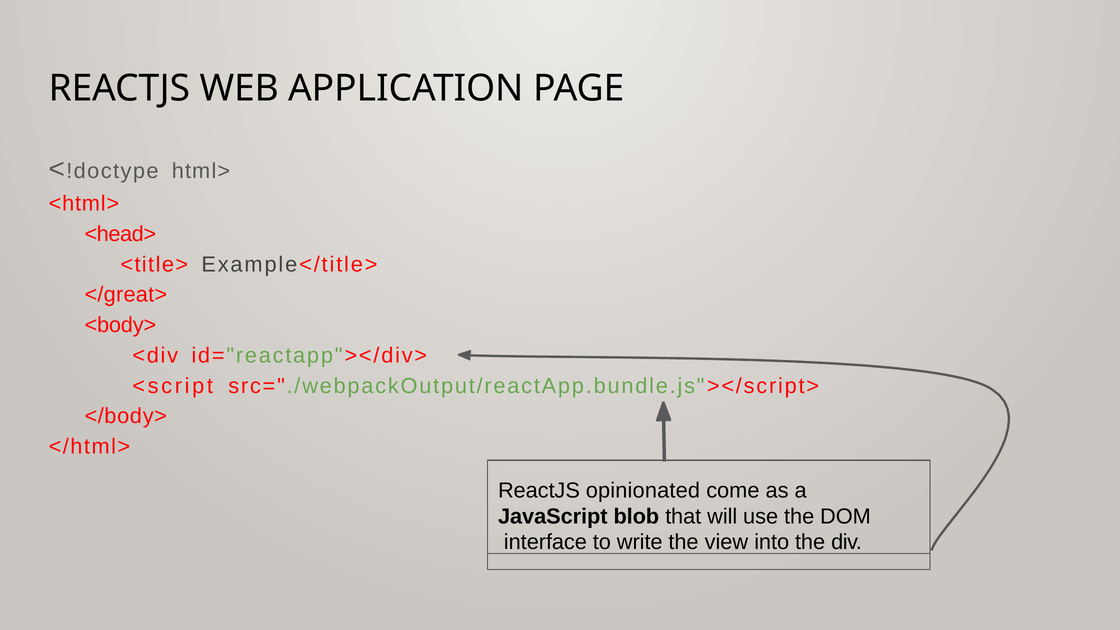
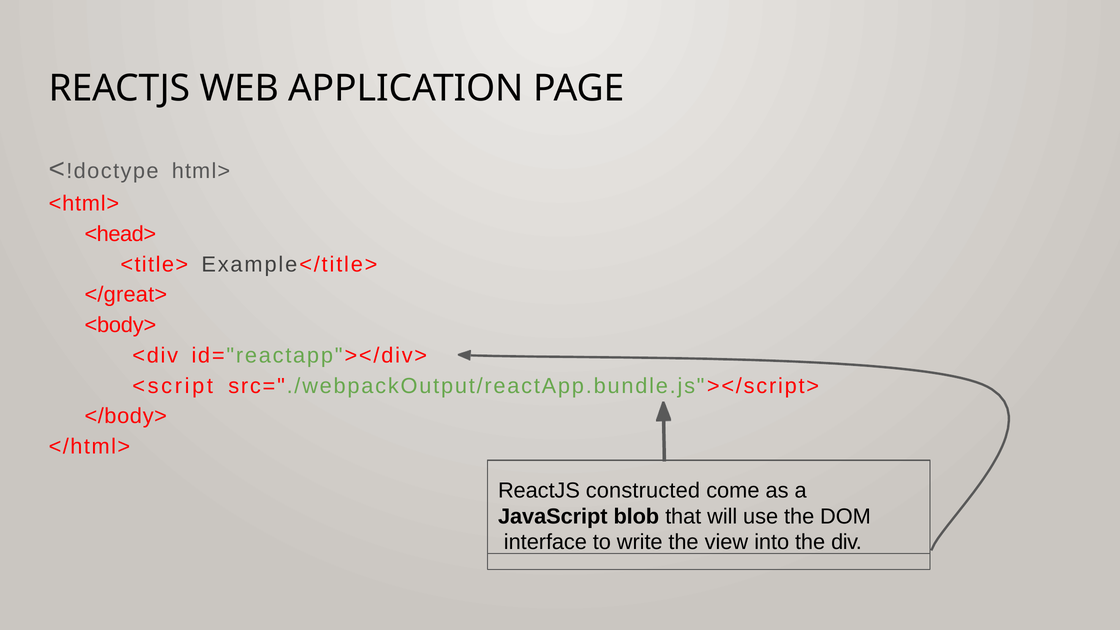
opinionated: opinionated -> constructed
